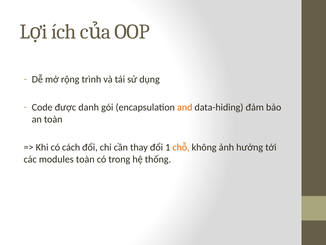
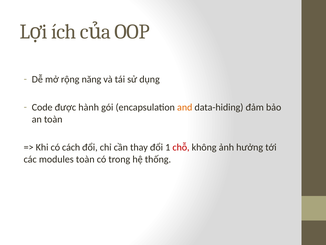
trình: trình -> năng
danh: danh -> hành
chỗ colour: orange -> red
